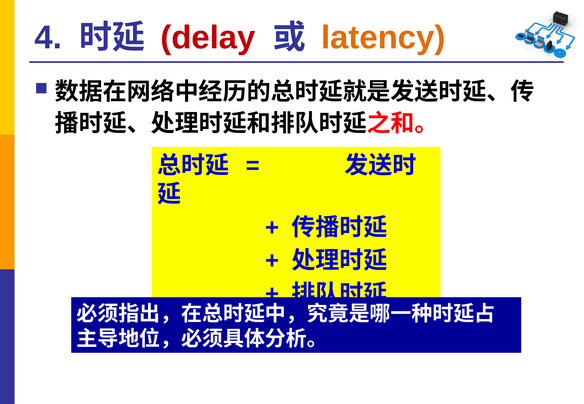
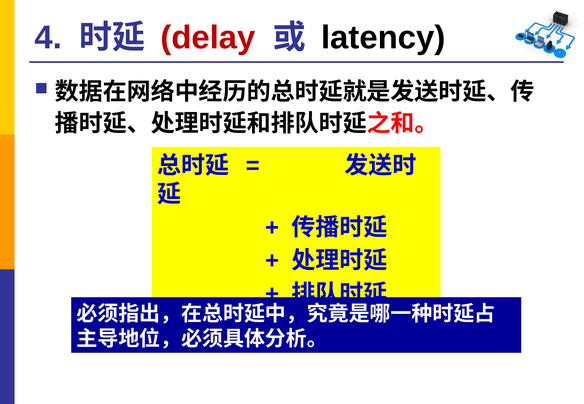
latency colour: orange -> black
